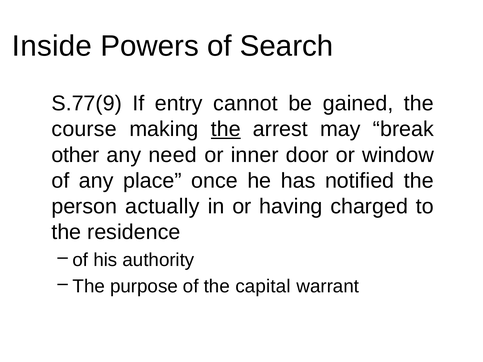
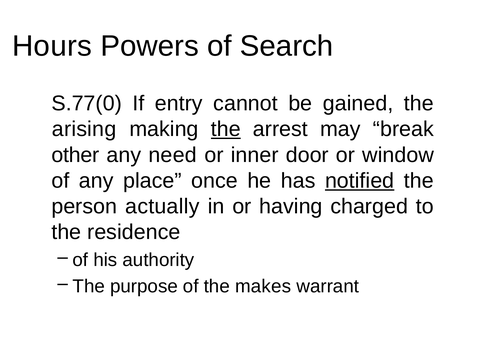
Inside: Inside -> Hours
S.77(9: S.77(9 -> S.77(0
course: course -> arising
notified underline: none -> present
capital: capital -> makes
